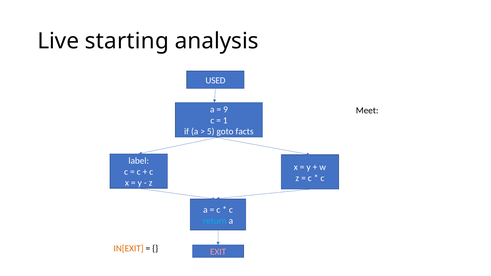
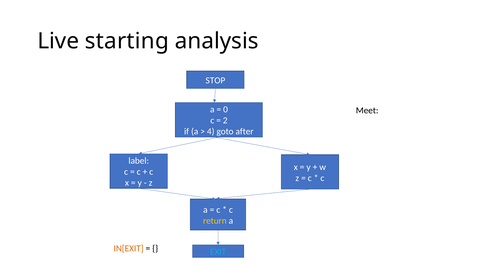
USED: USED -> STOP
9: 9 -> 0
1: 1 -> 2
5: 5 -> 4
facts: facts -> after
return colour: light blue -> yellow
EXIT colour: pink -> light blue
